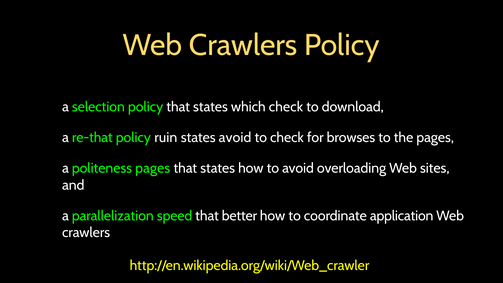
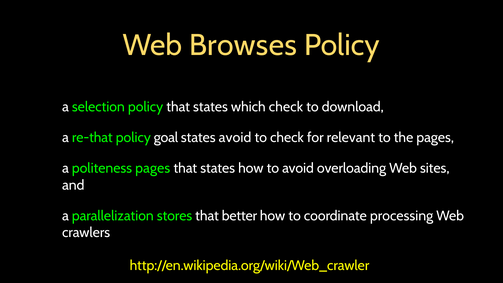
Crawlers at (243, 45): Crawlers -> Browses
ruin: ruin -> goal
browses: browses -> relevant
speed: speed -> stores
application: application -> processing
